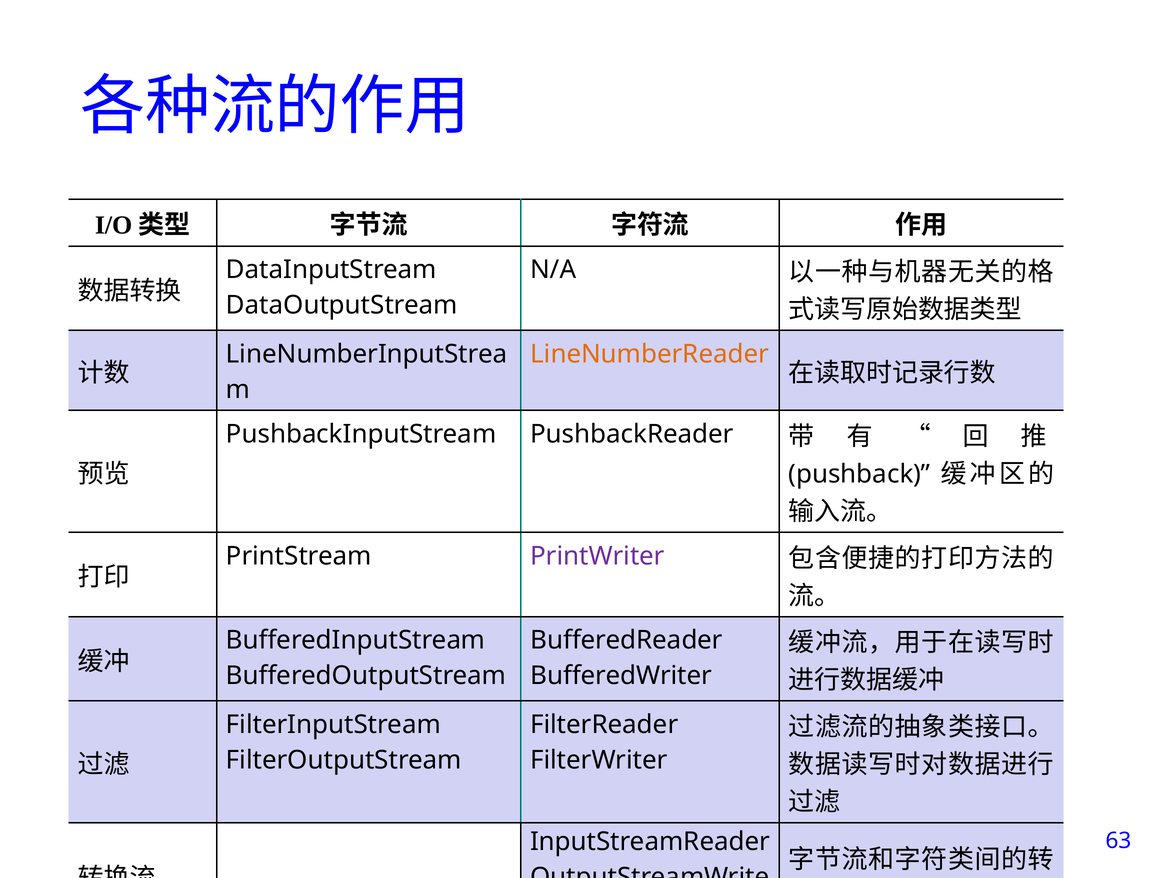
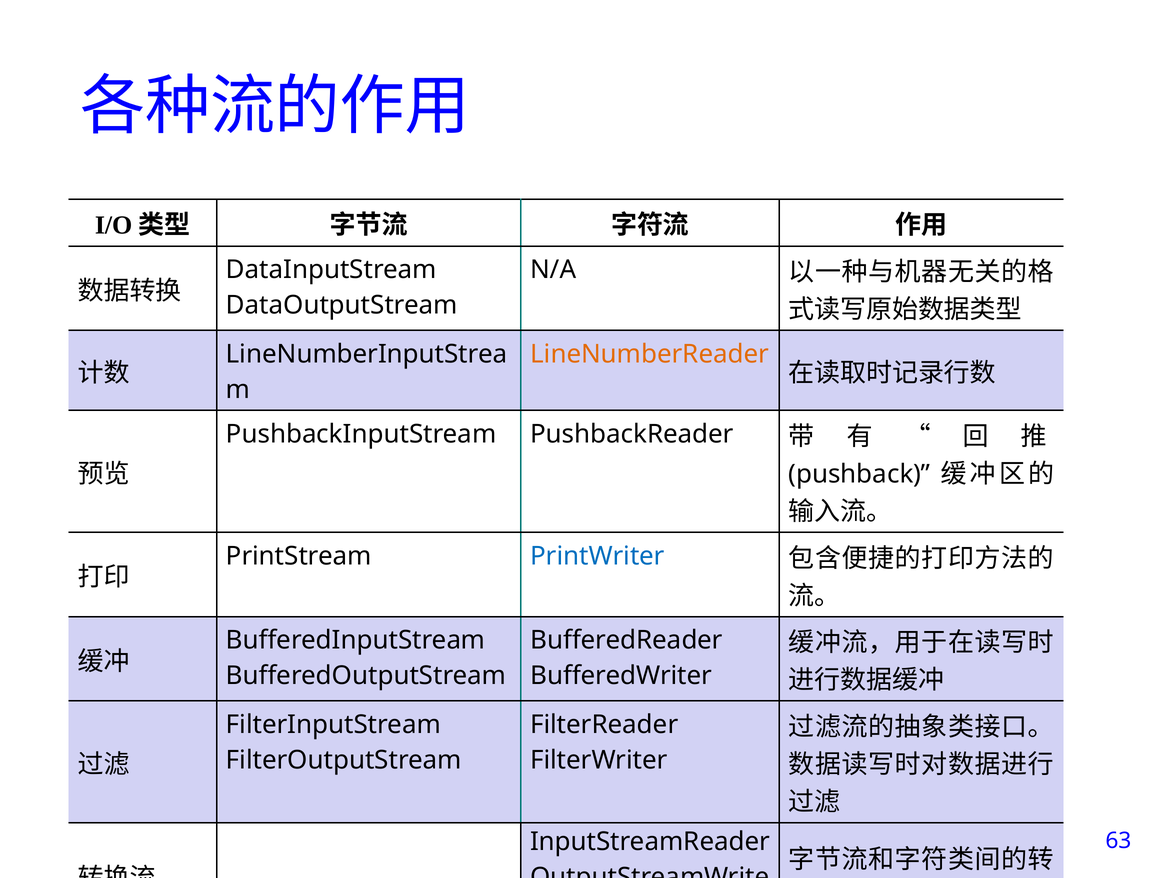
PrintWriter colour: purple -> blue
